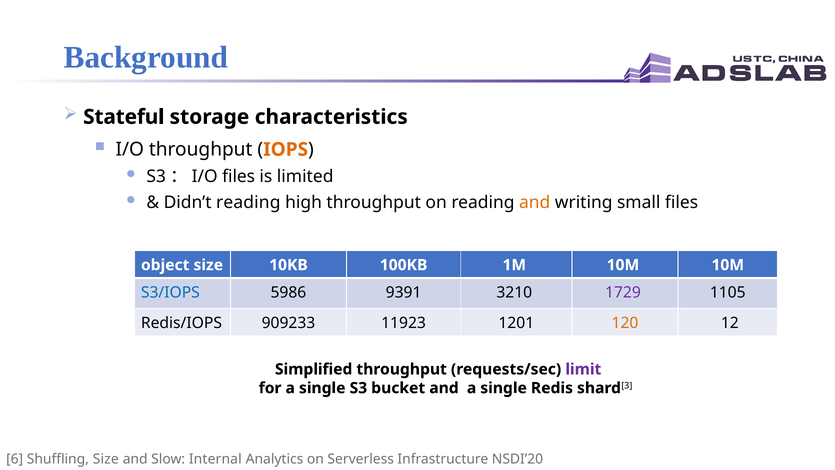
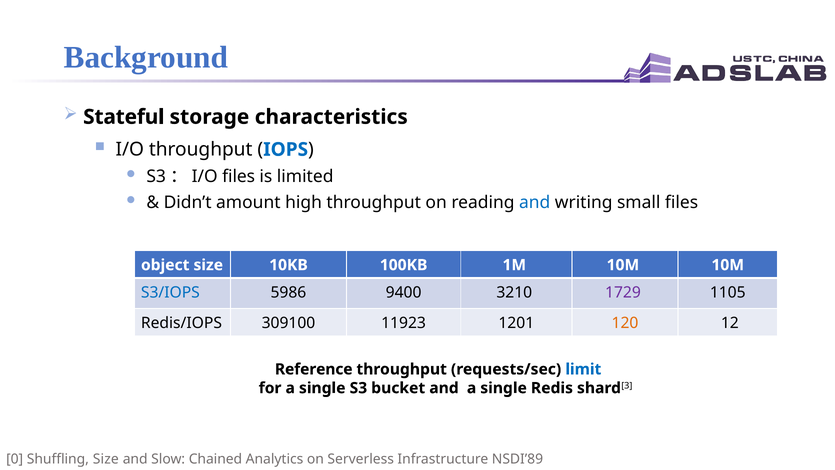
IOPS colour: orange -> blue
Didn’t reading: reading -> amount
and at (535, 203) colour: orange -> blue
9391: 9391 -> 9400
909233: 909233 -> 309100
Simplified: Simplified -> Reference
limit colour: purple -> blue
6: 6 -> 0
Internal: Internal -> Chained
NSDI’20: NSDI’20 -> NSDI’89
